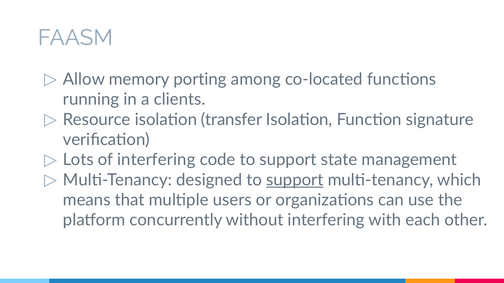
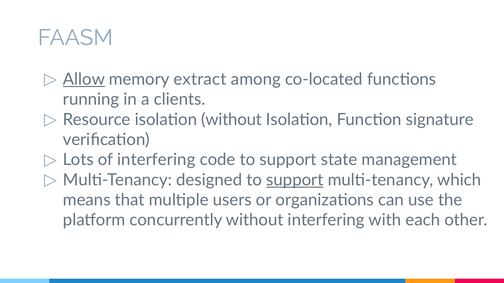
Allow underline: none -> present
porting: porting -> extract
isolation transfer: transfer -> without
